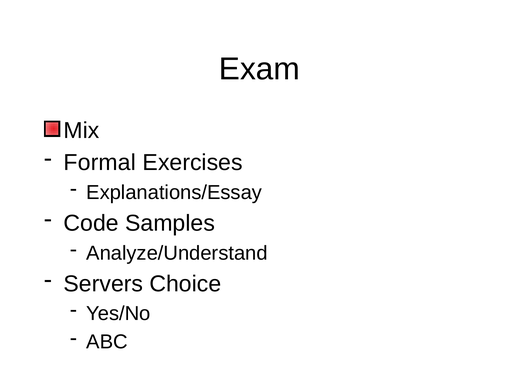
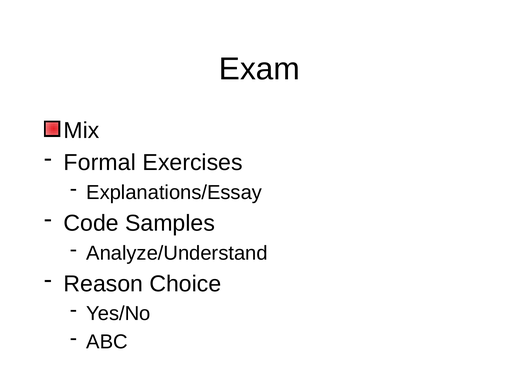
Servers: Servers -> Reason
